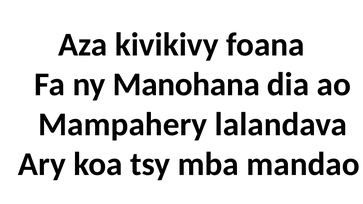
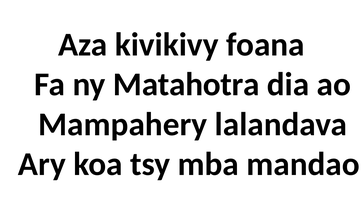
Manohana: Manohana -> Matahotra
